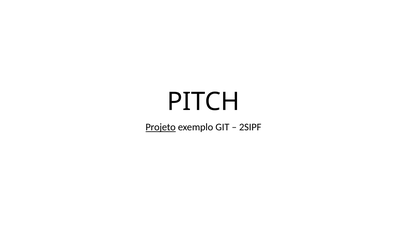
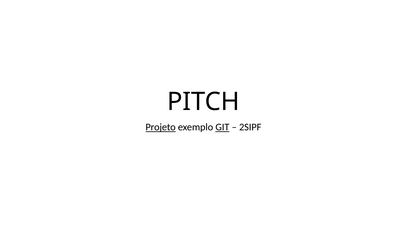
GIT underline: none -> present
